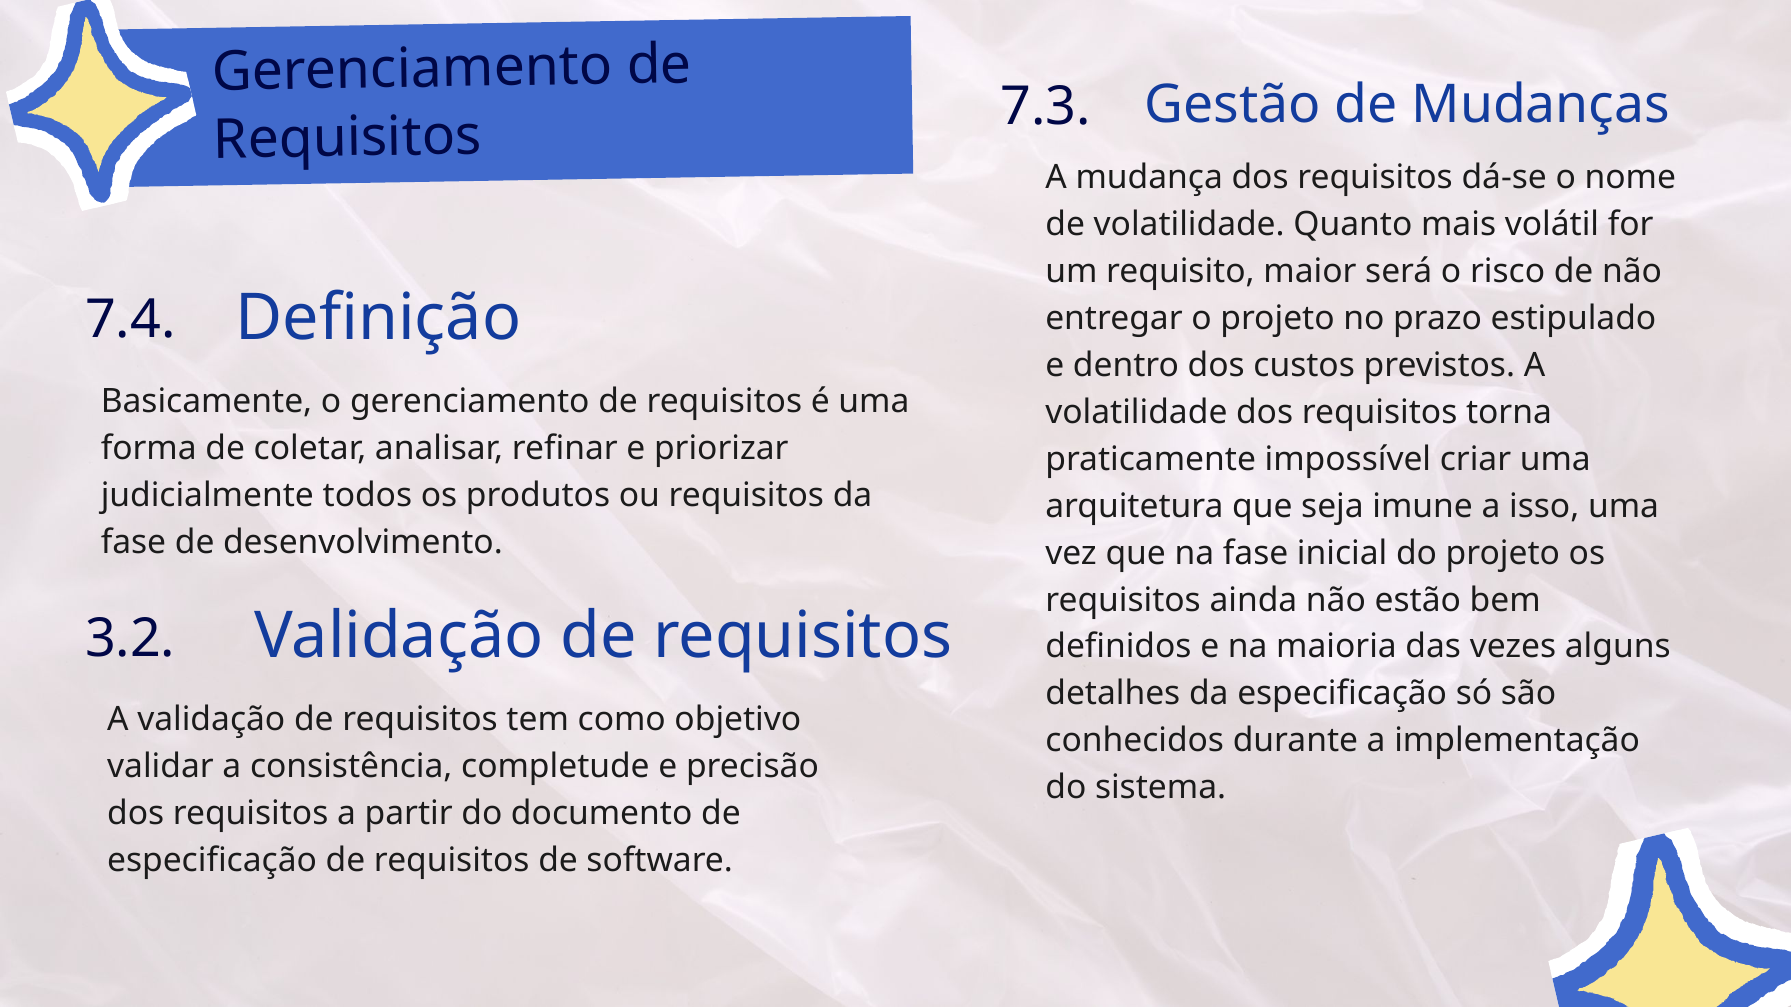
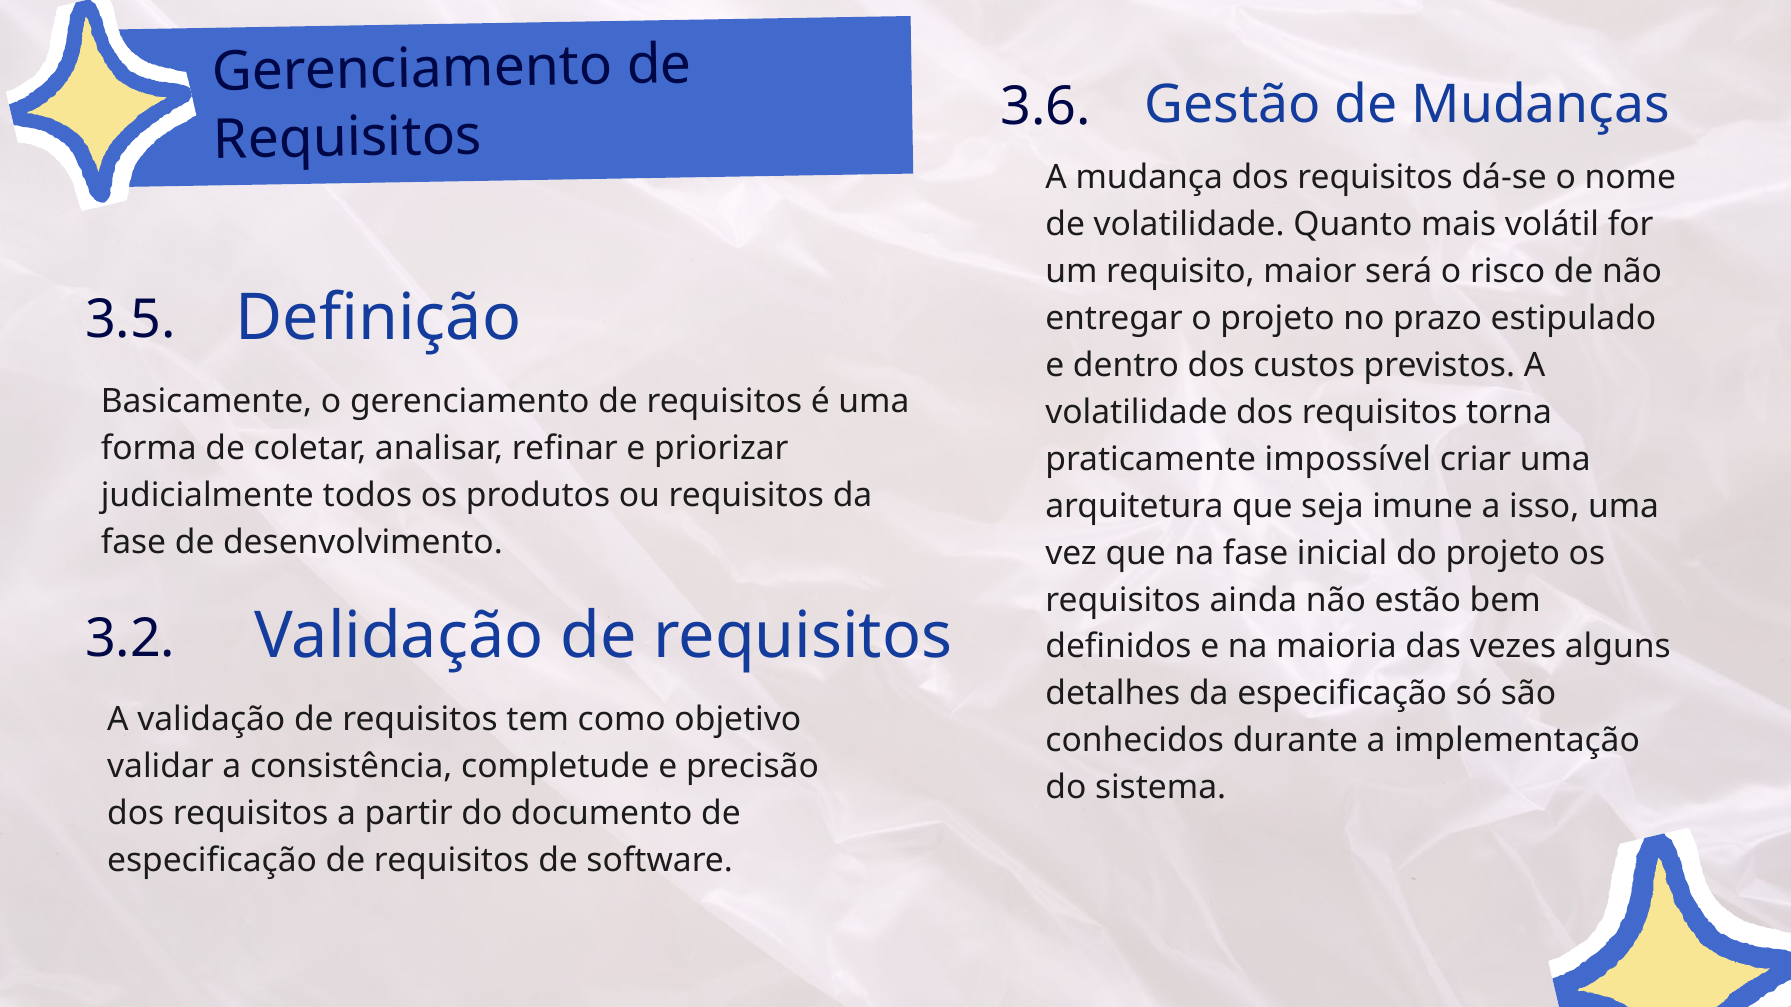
7.3: 7.3 -> 3.6
7.4: 7.4 -> 3.5
